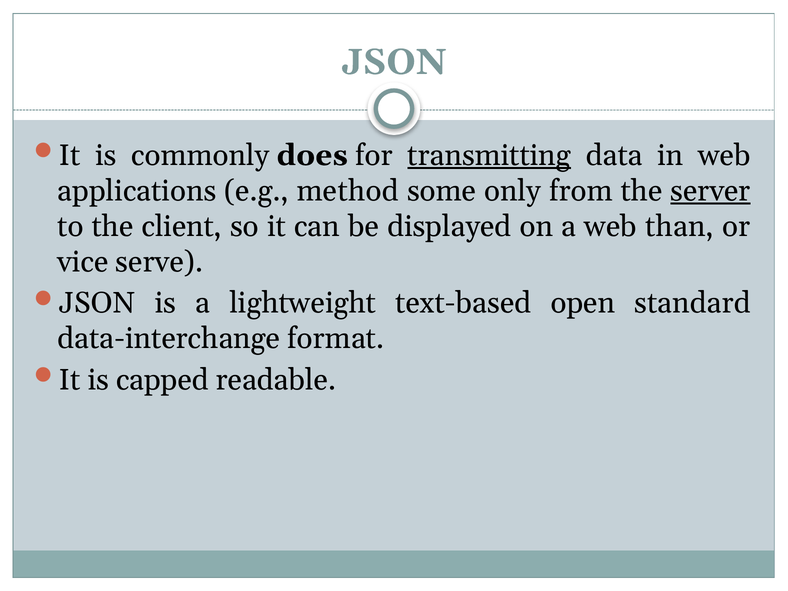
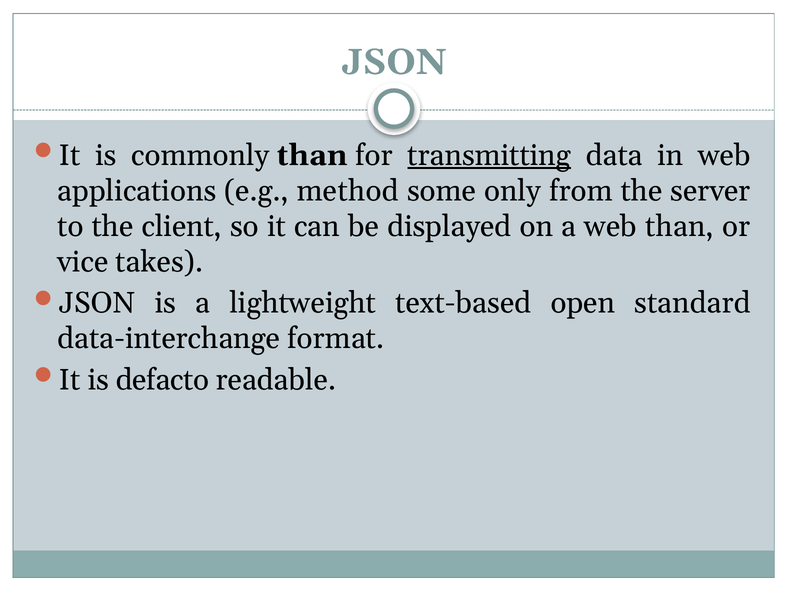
commonly does: does -> than
server underline: present -> none
serve: serve -> takes
capped: capped -> defacto
